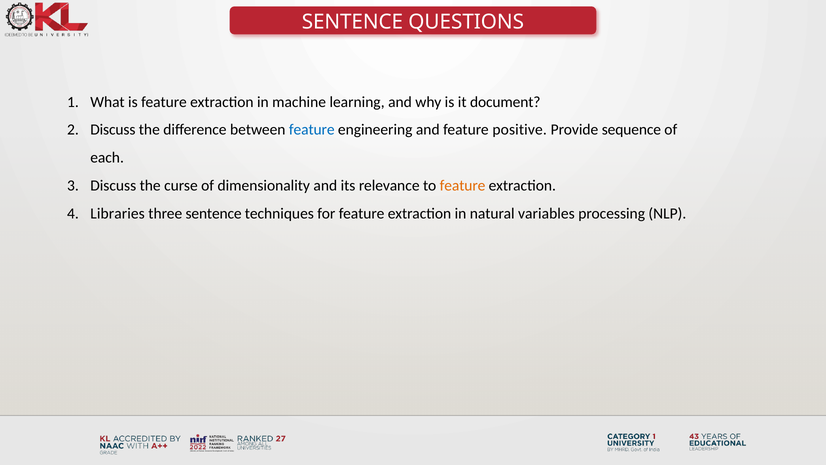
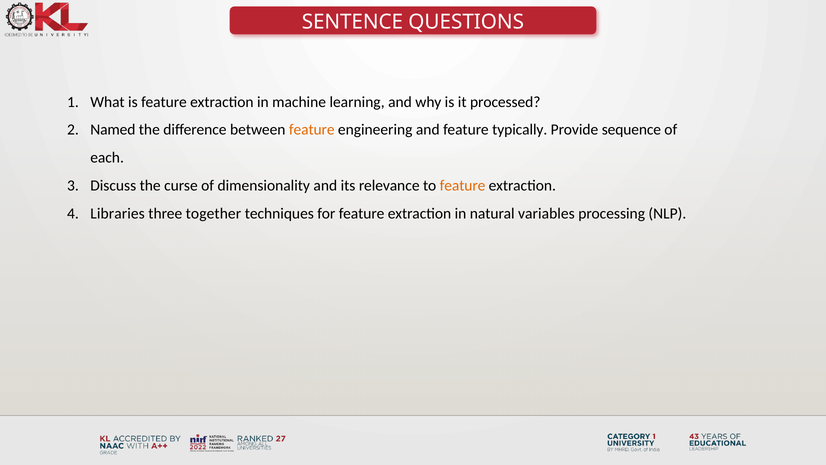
document: document -> processed
Discuss at (113, 130): Discuss -> Named
feature at (312, 130) colour: blue -> orange
positive: positive -> typically
three sentence: sentence -> together
